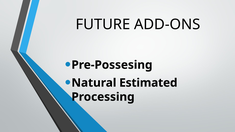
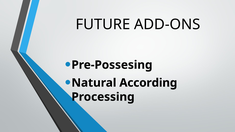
Estimated: Estimated -> According
